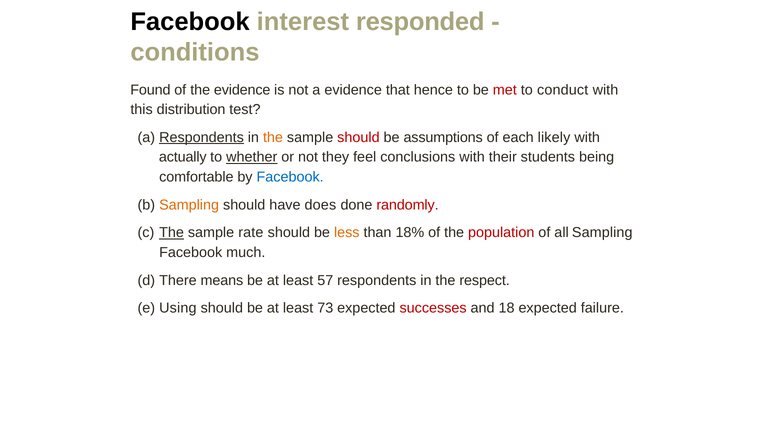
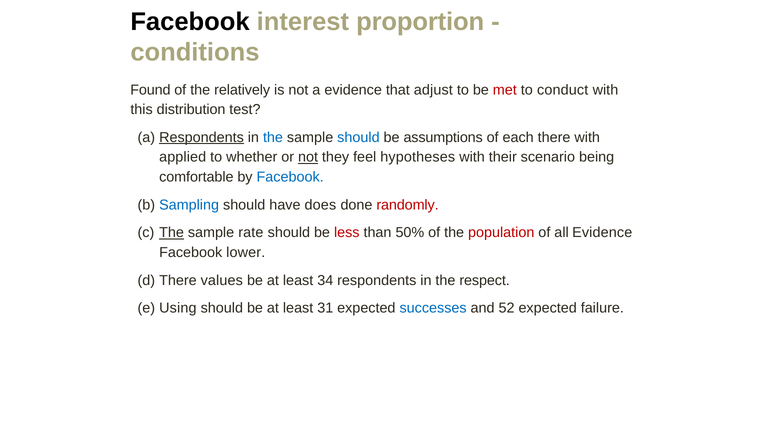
responded: responded -> proportion
the evidence: evidence -> relatively
hence: hence -> adjust
the at (273, 138) colour: orange -> blue
should at (358, 138) colour: red -> blue
each likely: likely -> there
actually: actually -> applied
whether underline: present -> none
not at (308, 157) underline: none -> present
conclusions: conclusions -> hypotheses
students: students -> scenario
Sampling at (189, 205) colour: orange -> blue
less colour: orange -> red
18%: 18% -> 50%
all Sampling: Sampling -> Evidence
much: much -> lower
means: means -> values
57: 57 -> 34
73: 73 -> 31
successes colour: red -> blue
18: 18 -> 52
